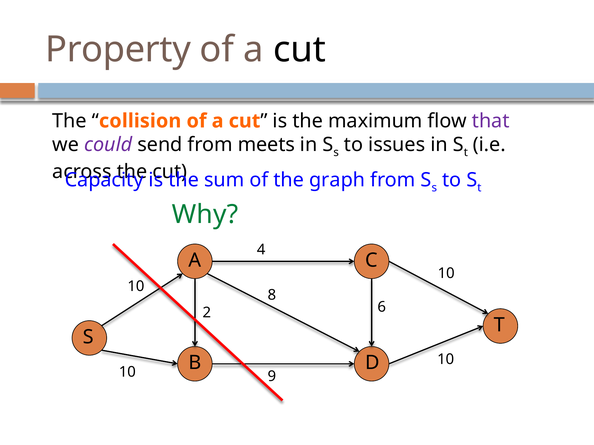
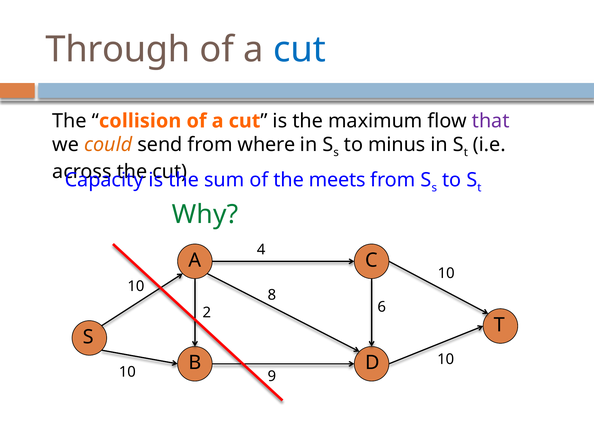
Property: Property -> Through
cut at (300, 50) colour: black -> blue
could colour: purple -> orange
meets: meets -> where
issues: issues -> minus
graph: graph -> meets
